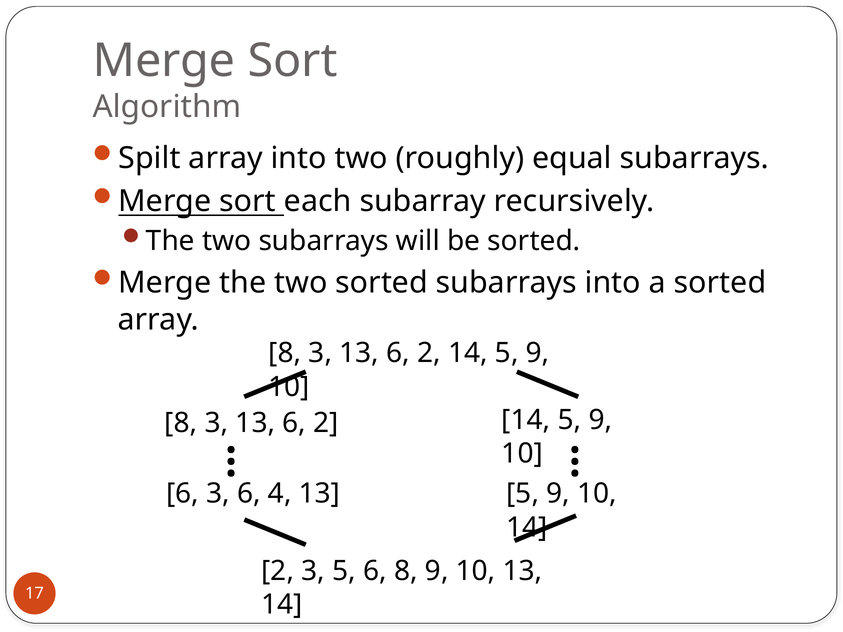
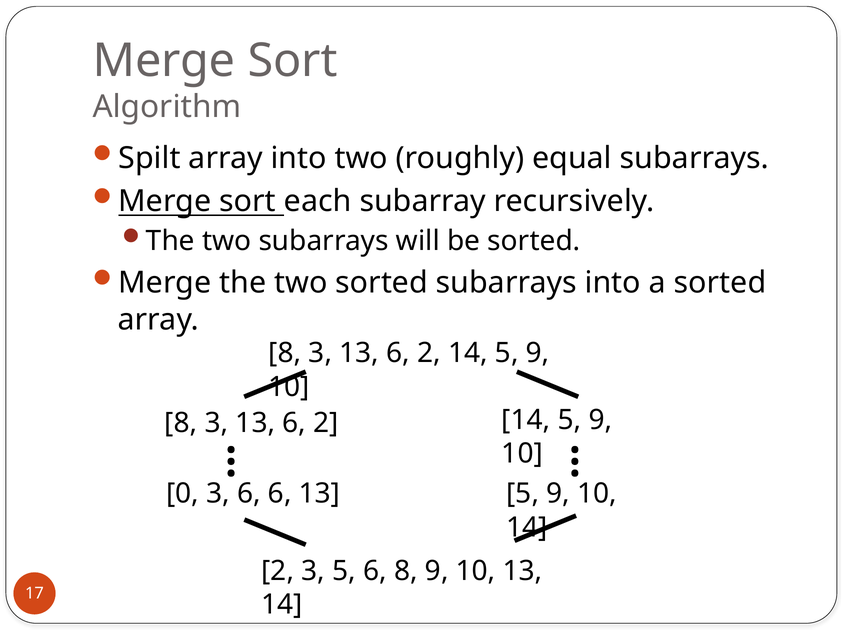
6 at (182, 494): 6 -> 0
6 4: 4 -> 6
